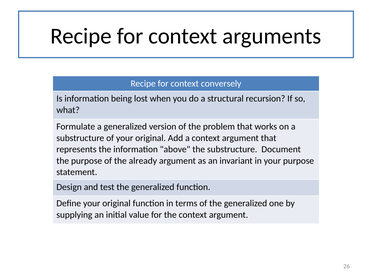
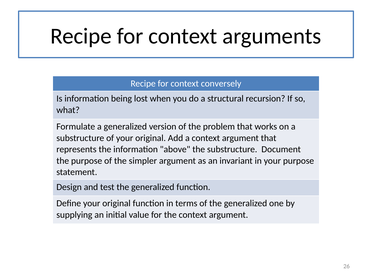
already: already -> simpler
